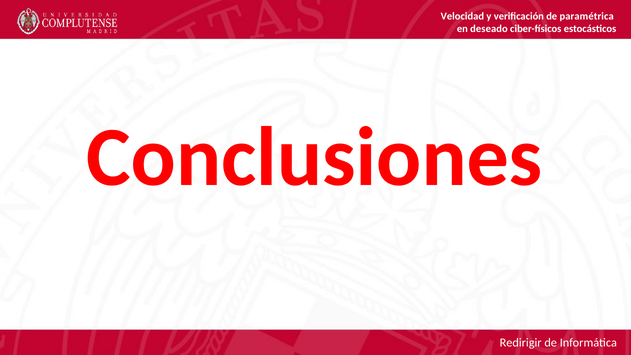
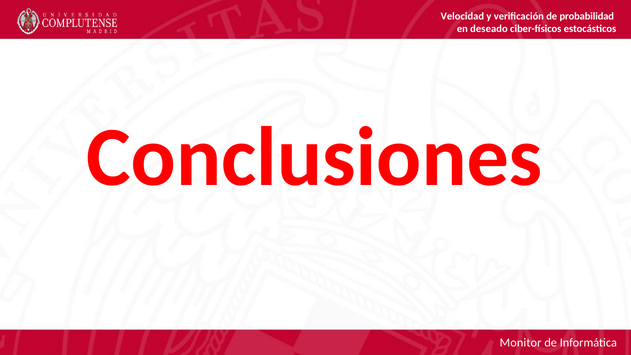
paramétrica: paramétrica -> probabilidad
Redirigir: Redirigir -> Monitor
